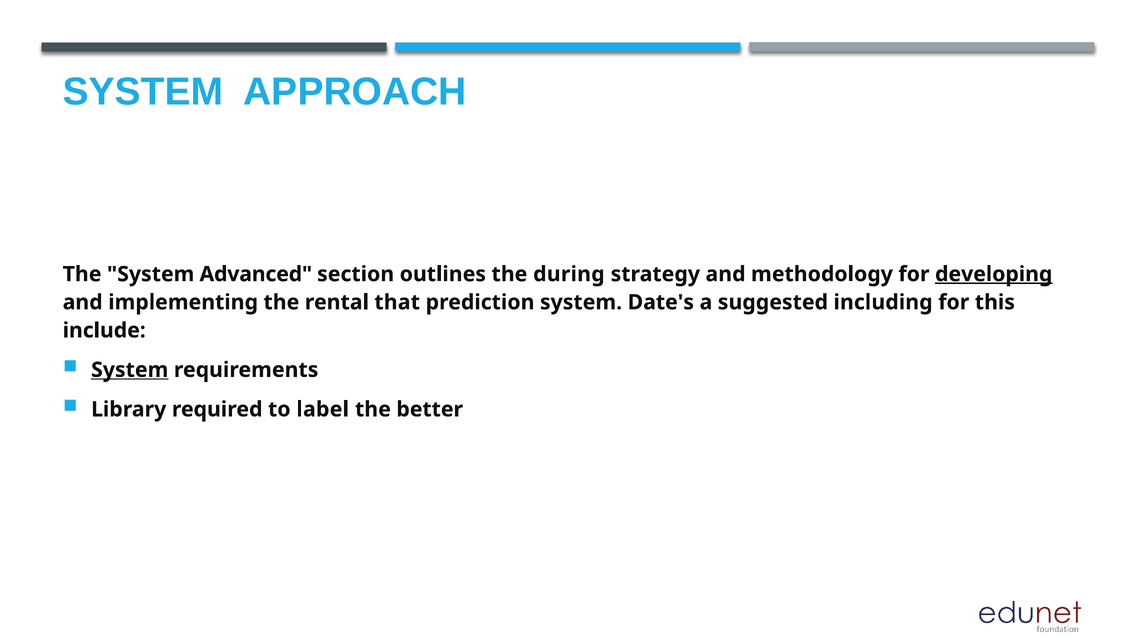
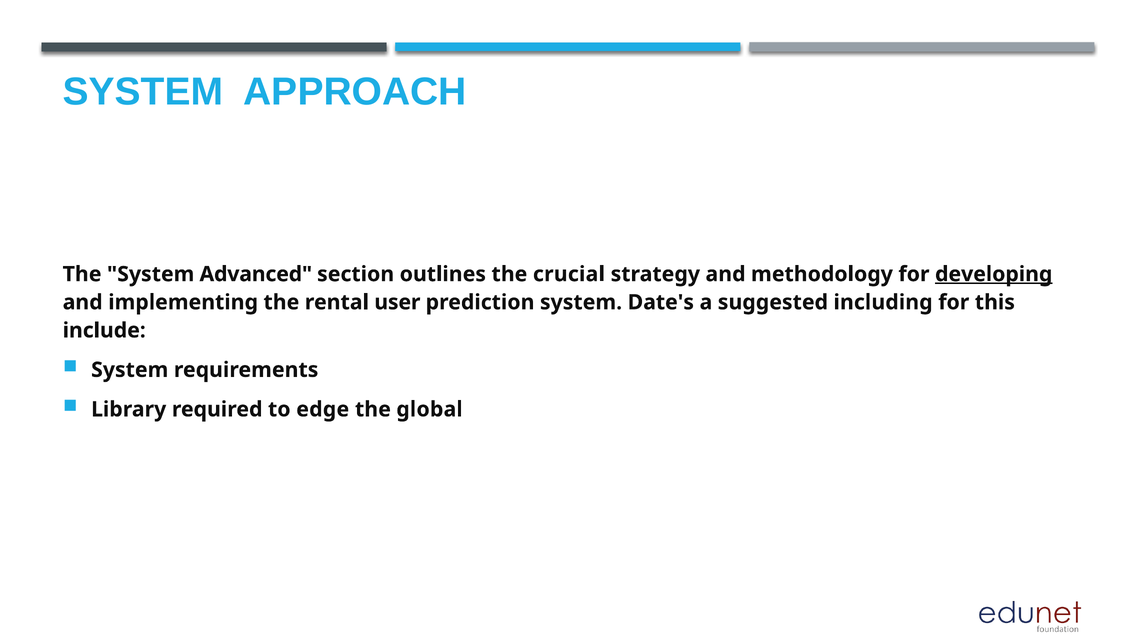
during: during -> crucial
that: that -> user
System at (130, 370) underline: present -> none
label: label -> edge
better: better -> global
